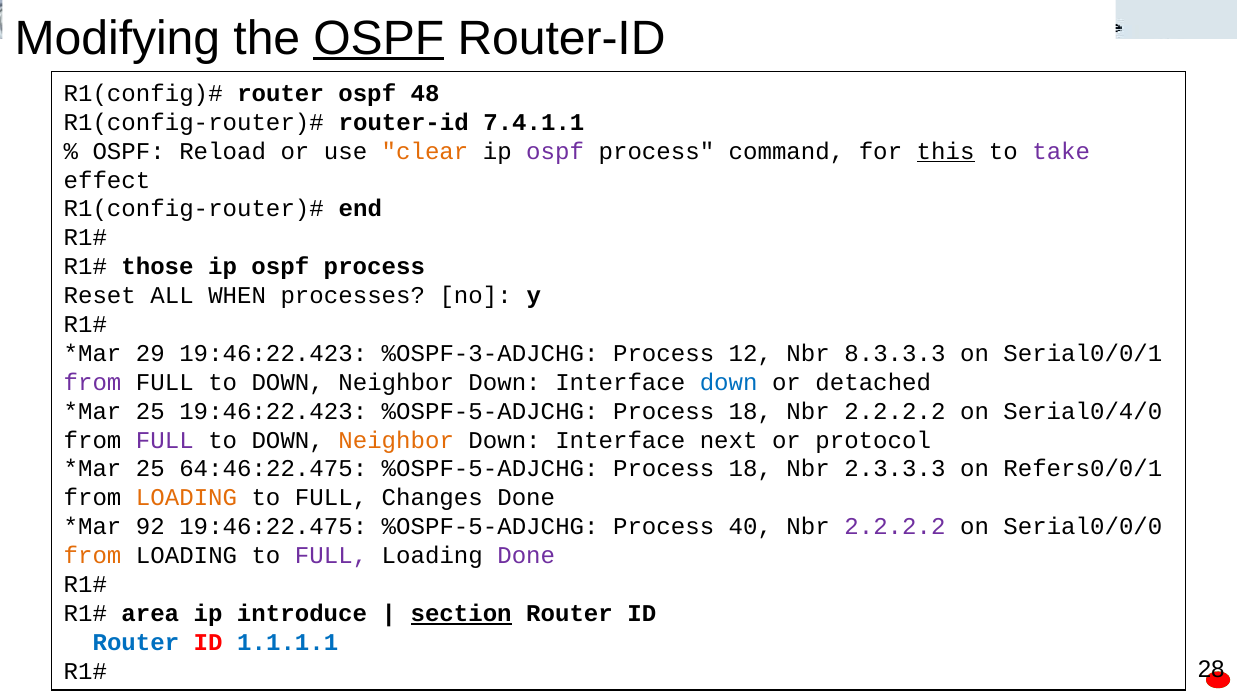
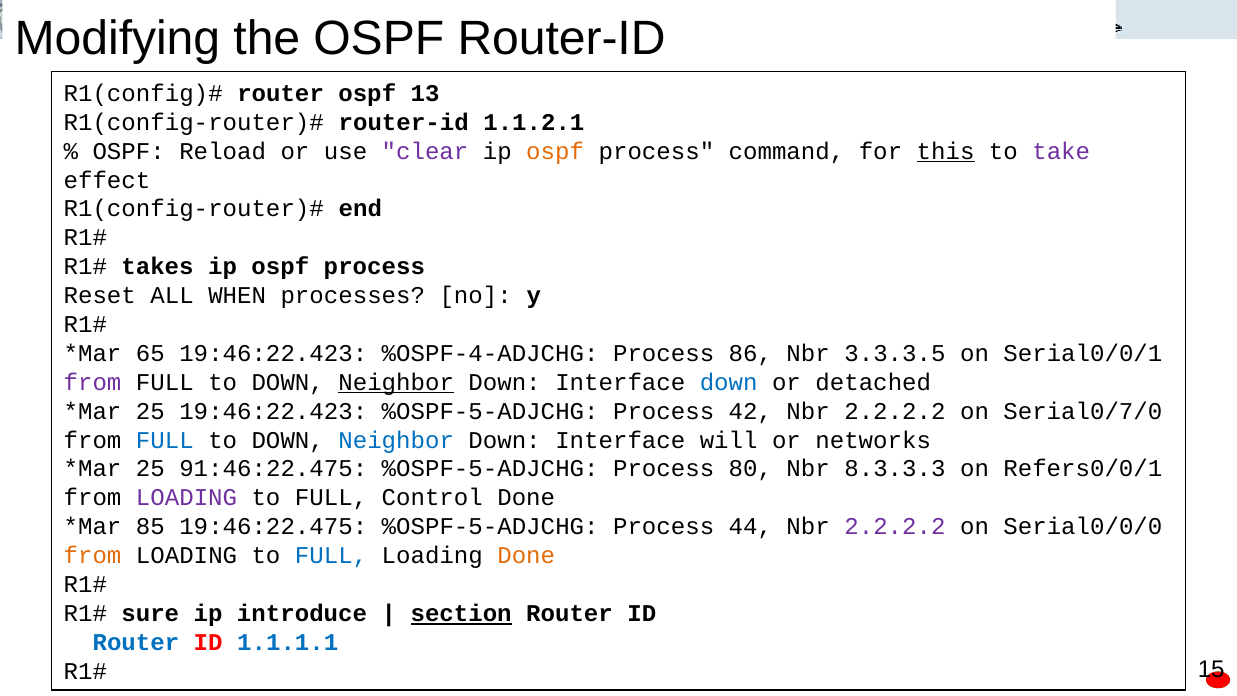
OSPF at (379, 38) underline: present -> none
48: 48 -> 13
7.4.1.1: 7.4.1.1 -> 1.1.2.1
clear colour: orange -> purple
ospf at (555, 151) colour: purple -> orange
those: those -> takes
29: 29 -> 65
%OSPF-3-ADJCHG: %OSPF-3-ADJCHG -> %OSPF-4-ADJCHG
12: 12 -> 86
8.3.3.3: 8.3.3.3 -> 3.3.3.5
Neighbor at (396, 382) underline: none -> present
19:46:22.423 %OSPF-5-ADJCHG Process 18: 18 -> 42
Serial0/4/0: Serial0/4/0 -> Serial0/7/0
FULL at (165, 440) colour: purple -> blue
Neighbor at (396, 440) colour: orange -> blue
next: next -> will
protocol: protocol -> networks
64:46:22.475: 64:46:22.475 -> 91:46:22.475
18 at (750, 469): 18 -> 80
2.3.3.3: 2.3.3.3 -> 8.3.3.3
LOADING at (187, 498) colour: orange -> purple
Changes: Changes -> Control
92: 92 -> 85
40: 40 -> 44
FULL at (331, 556) colour: purple -> blue
Done at (526, 556) colour: purple -> orange
area: area -> sure
28: 28 -> 15
